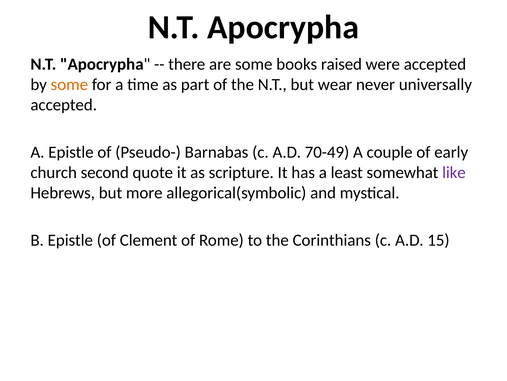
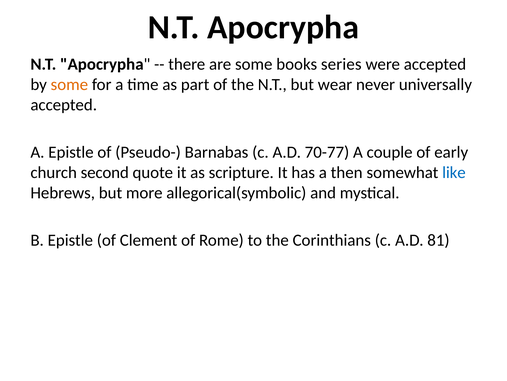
raised: raised -> series
70-49: 70-49 -> 70-77
least: least -> then
like colour: purple -> blue
15: 15 -> 81
